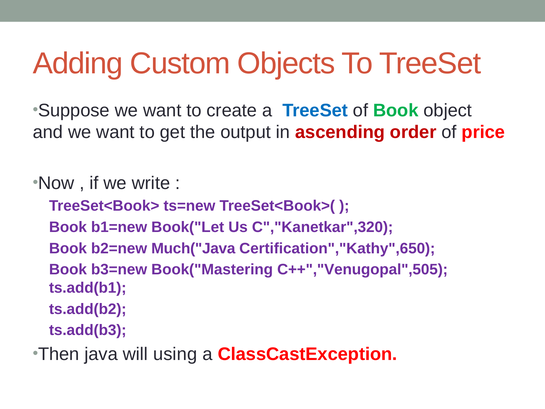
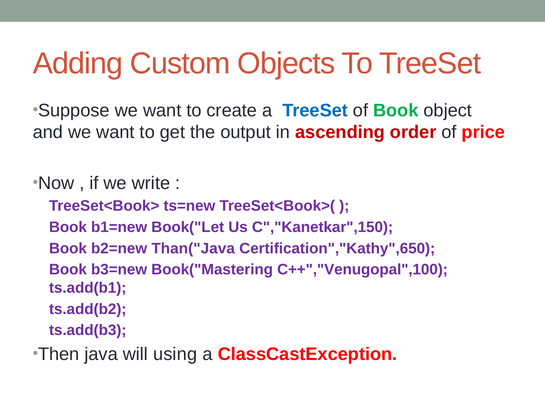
C","Kanetkar",320: C","Kanetkar",320 -> C","Kanetkar",150
Much("Java: Much("Java -> Than("Java
C++","Venugopal",505: C++","Venugopal",505 -> C++","Venugopal",100
